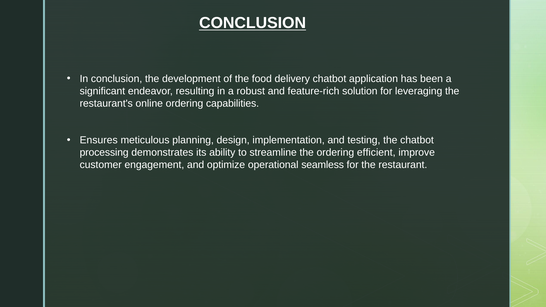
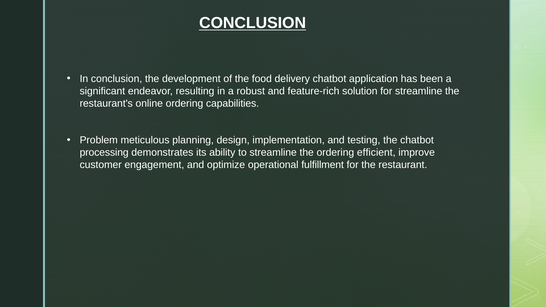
for leveraging: leveraging -> streamline
Ensures: Ensures -> Problem
seamless: seamless -> fulfillment
